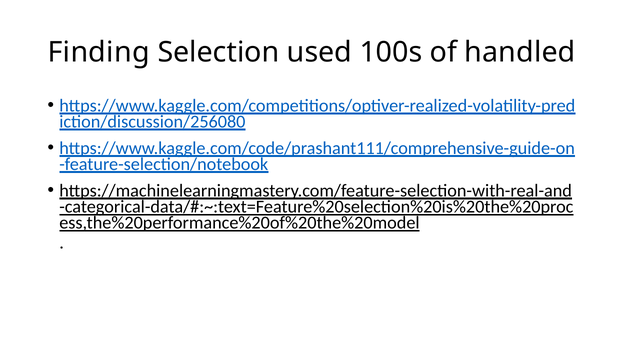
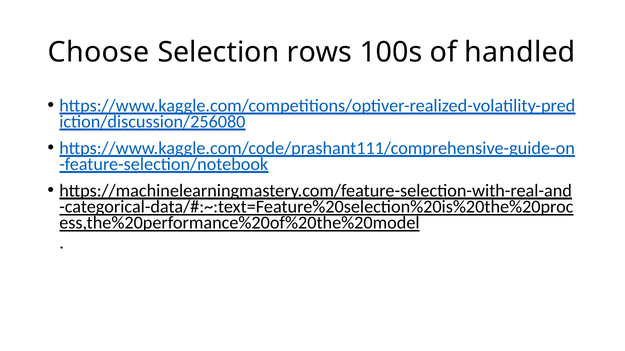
Finding: Finding -> Choose
used: used -> rows
